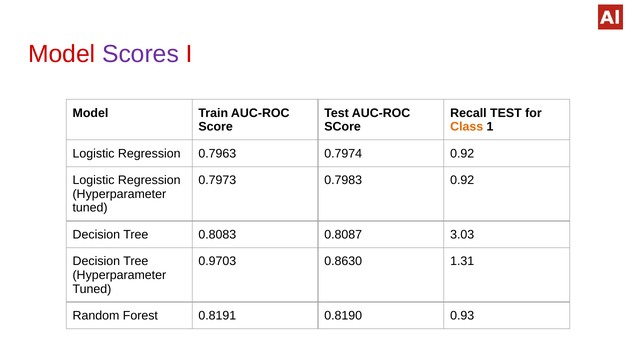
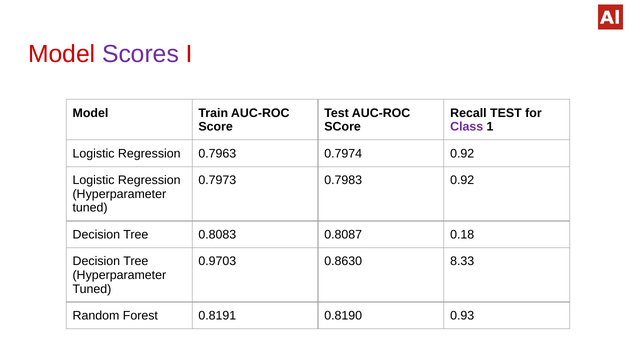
Class colour: orange -> purple
3.03: 3.03 -> 0.18
1.31: 1.31 -> 8.33
